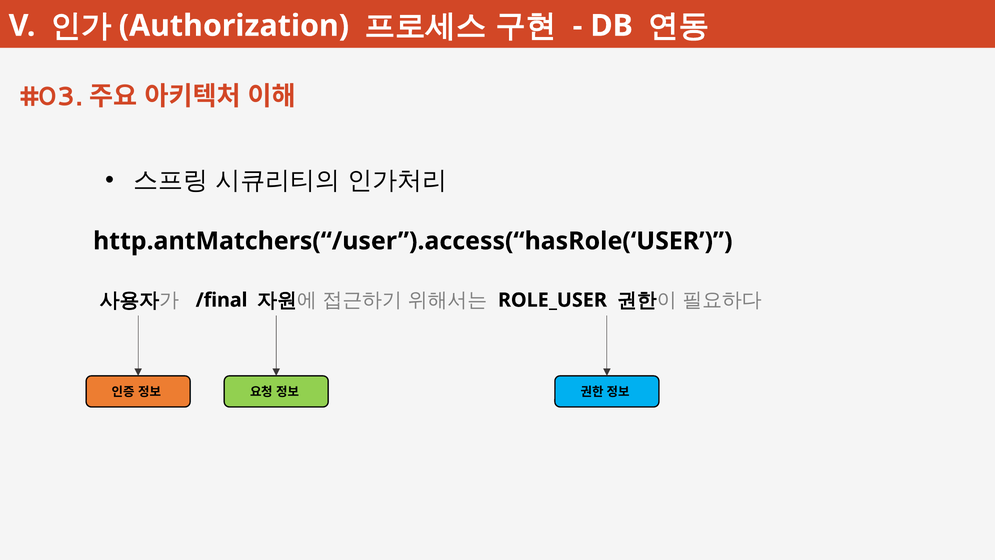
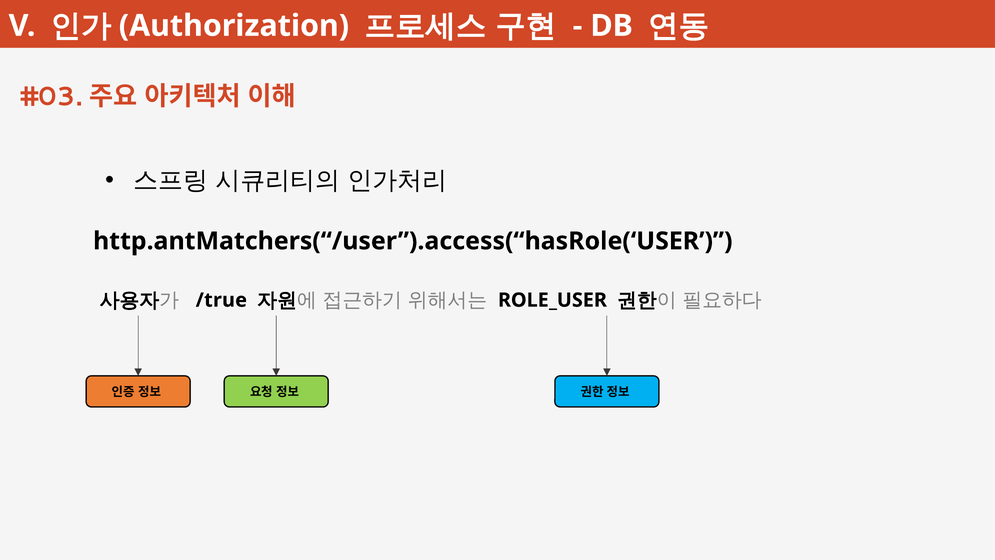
/final: /final -> /true
